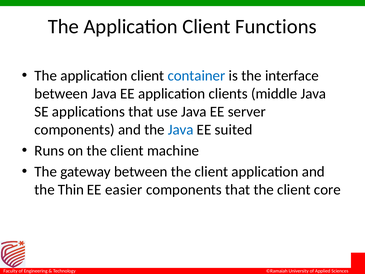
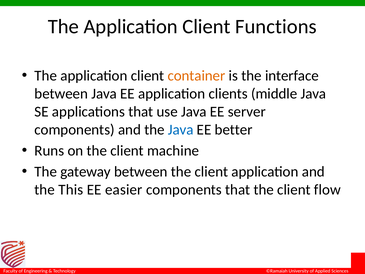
container colour: blue -> orange
suited: suited -> better
Thin: Thin -> This
core: core -> flow
